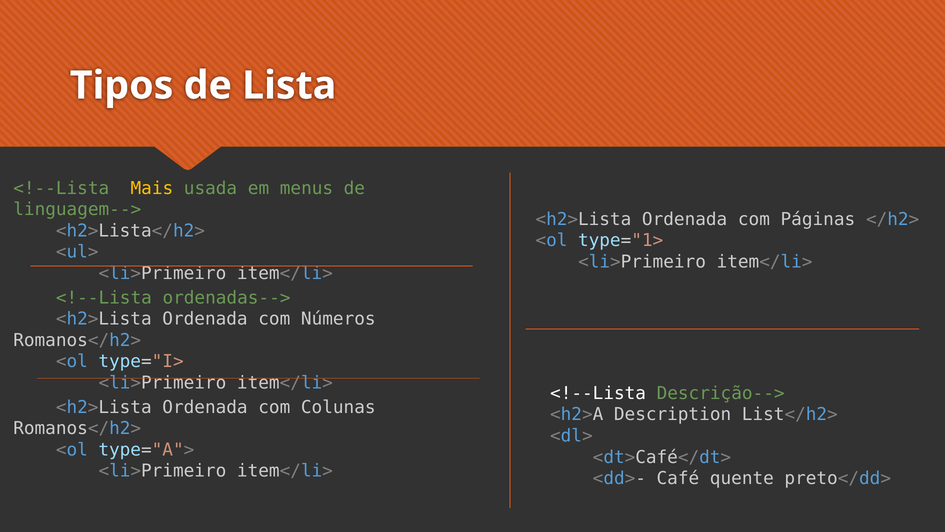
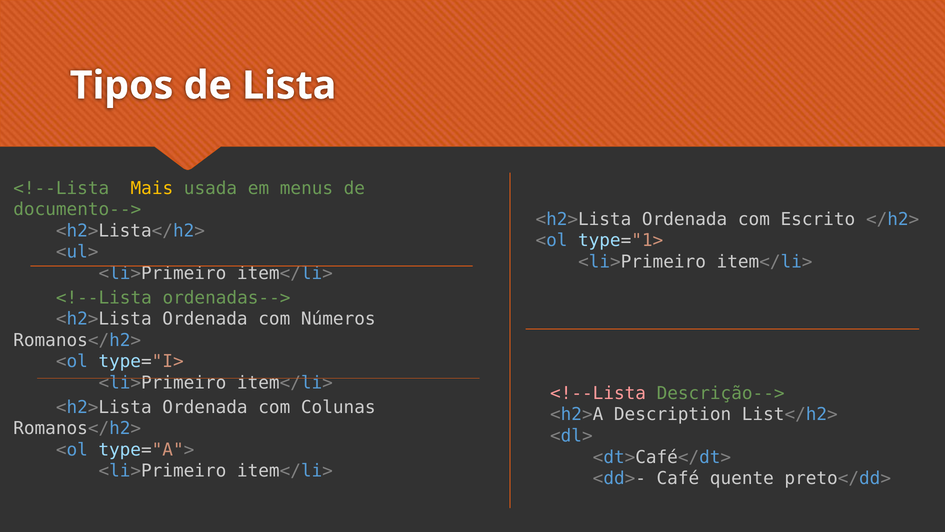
linguagem-->: linguagem--> -> documento-->
Páginas: Páginas -> Escrito
<!--Lista at (598, 393) colour: white -> pink
